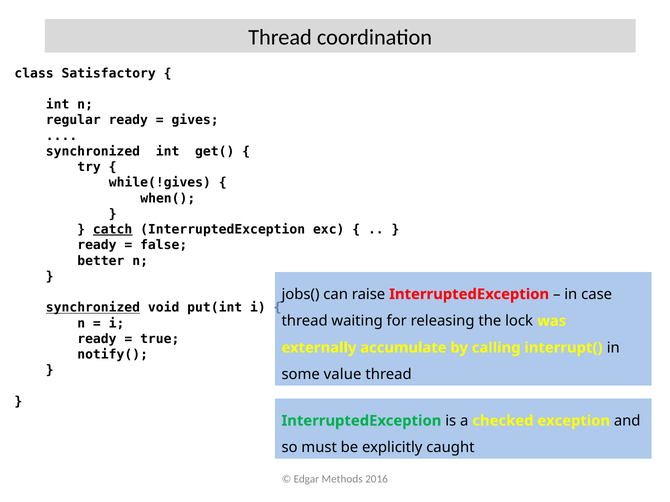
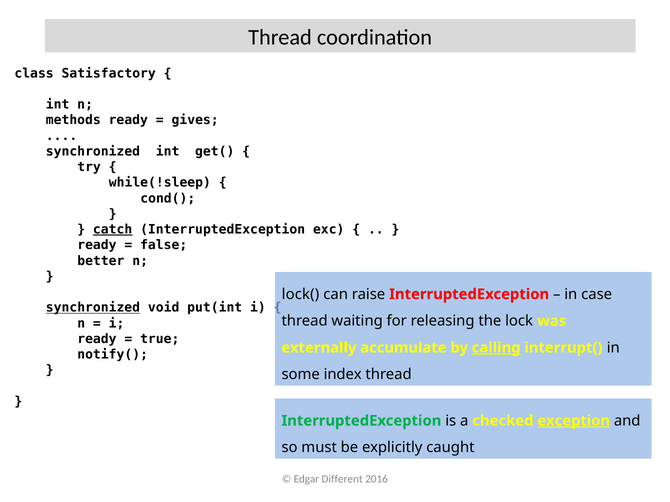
regular: regular -> methods
while(!gives: while(!gives -> while(!sleep
when(: when( -> cond(
jobs(: jobs( -> lock(
calling underline: none -> present
value: value -> index
exception underline: none -> present
Methods: Methods -> Different
